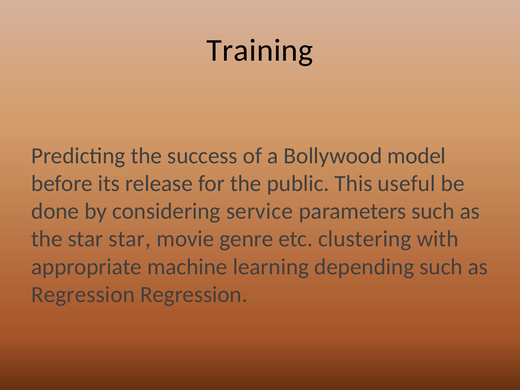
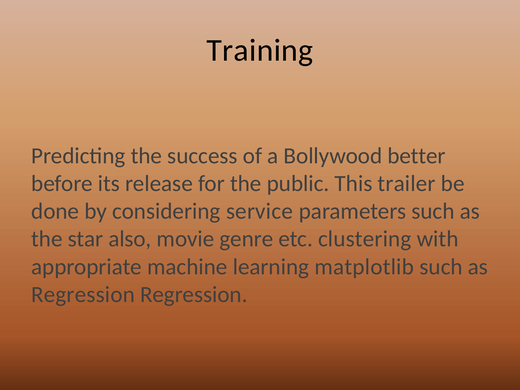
model: model -> better
useful: useful -> trailer
star star: star -> also
depending: depending -> matplotlib
